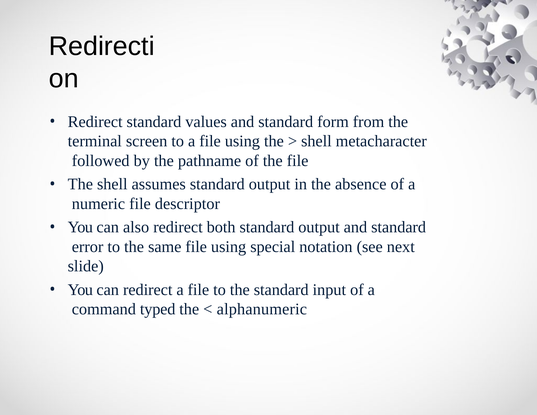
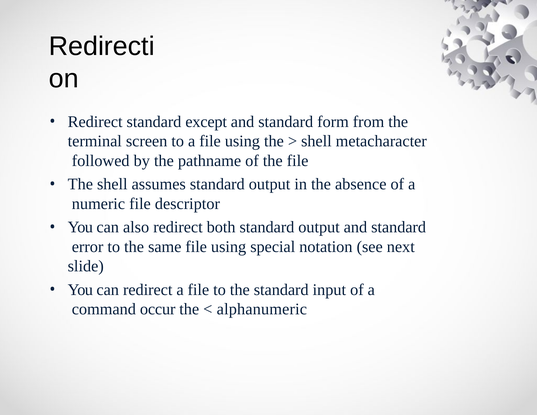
values: values -> except
typed: typed -> occur
